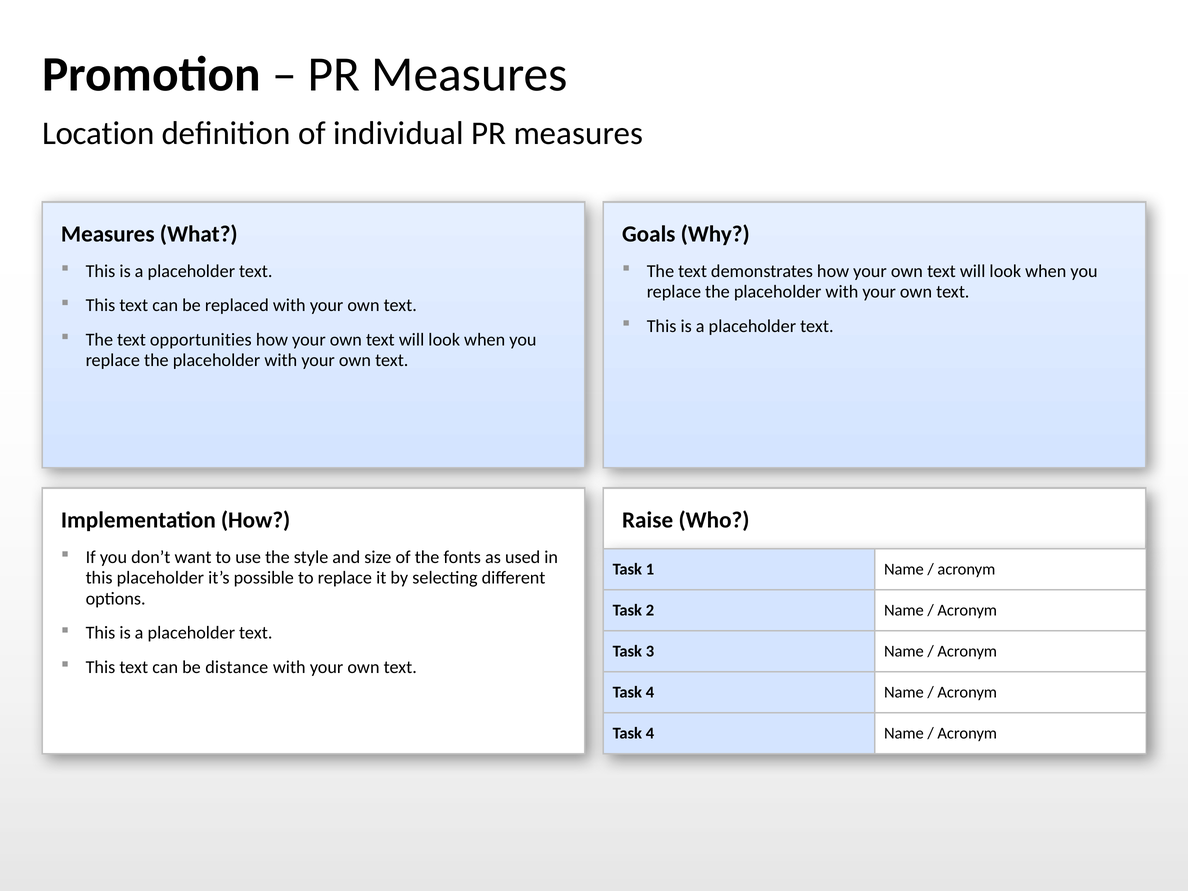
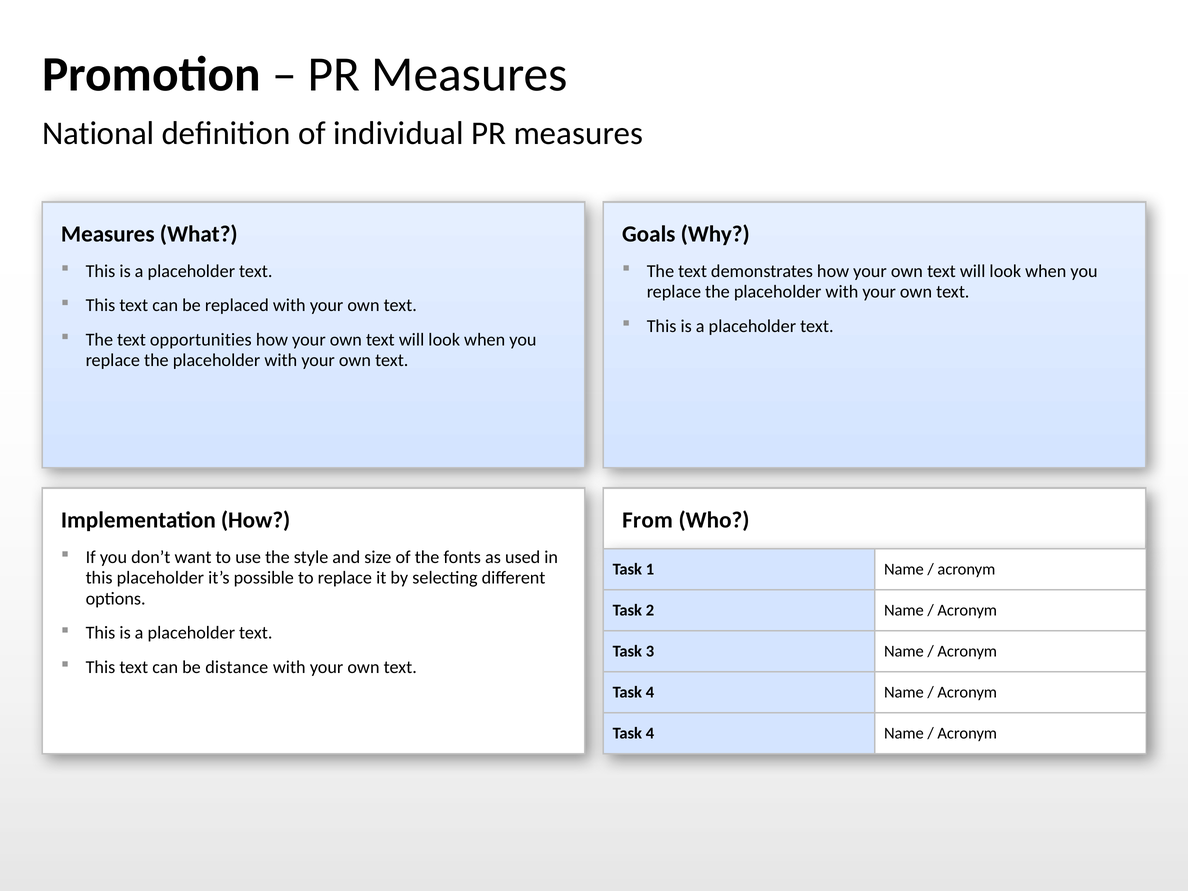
Location: Location -> National
Raise: Raise -> From
